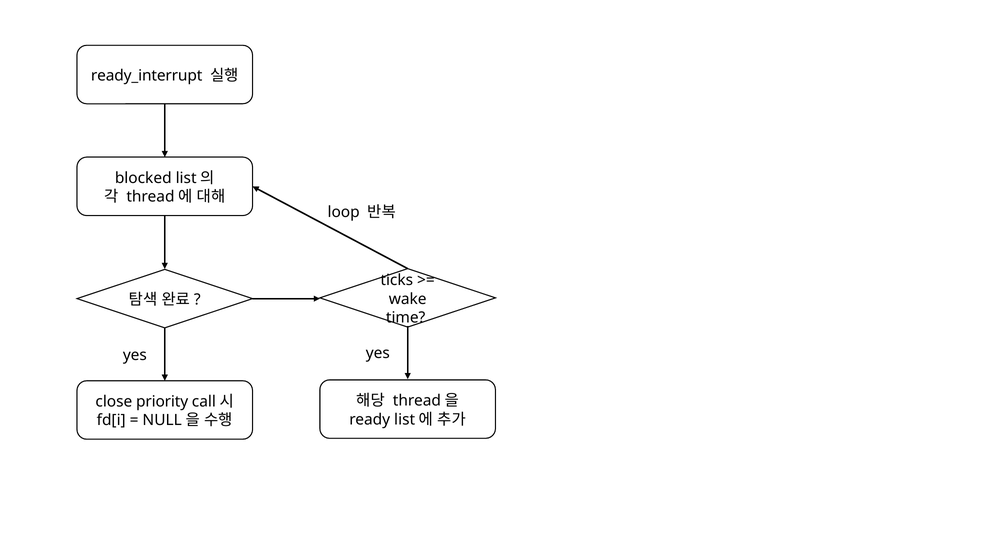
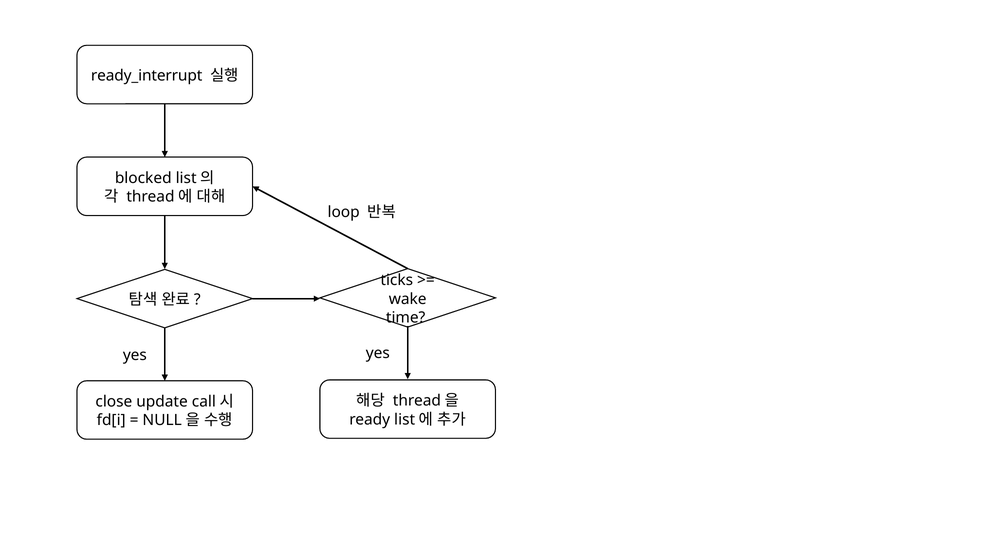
priority: priority -> update
